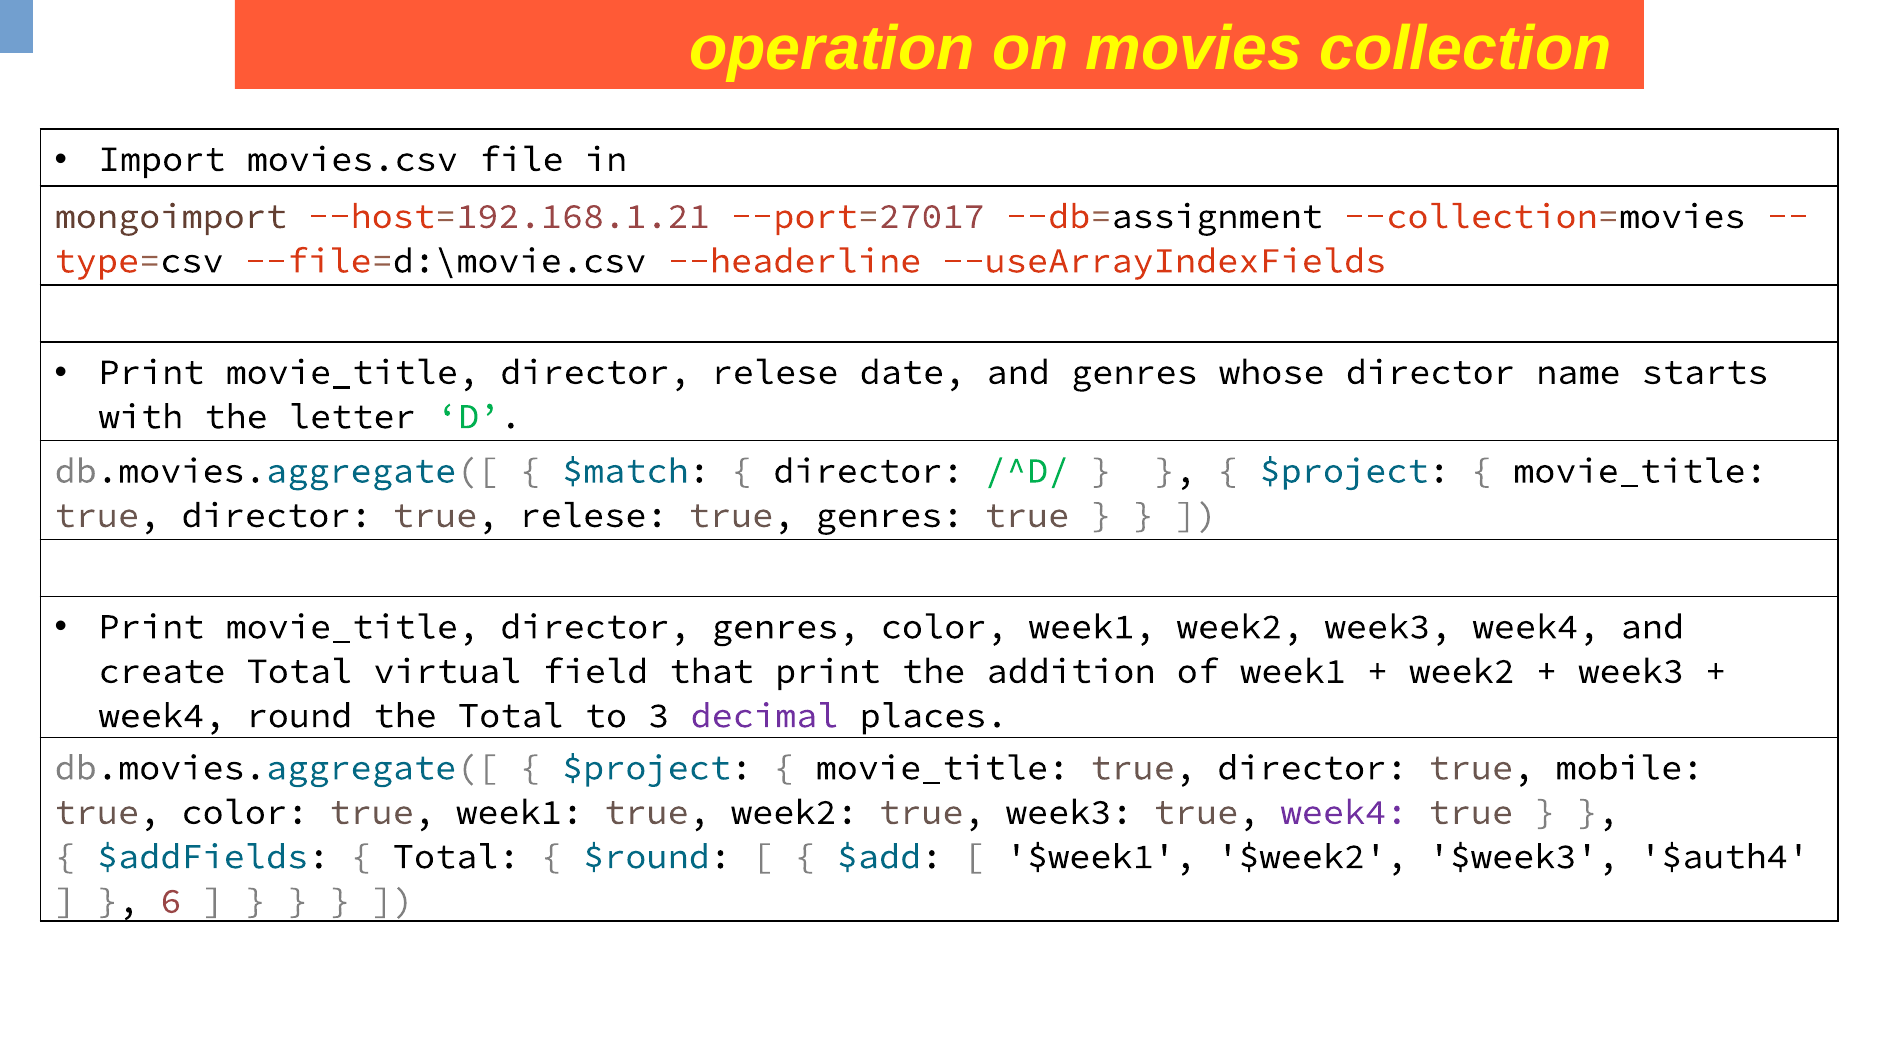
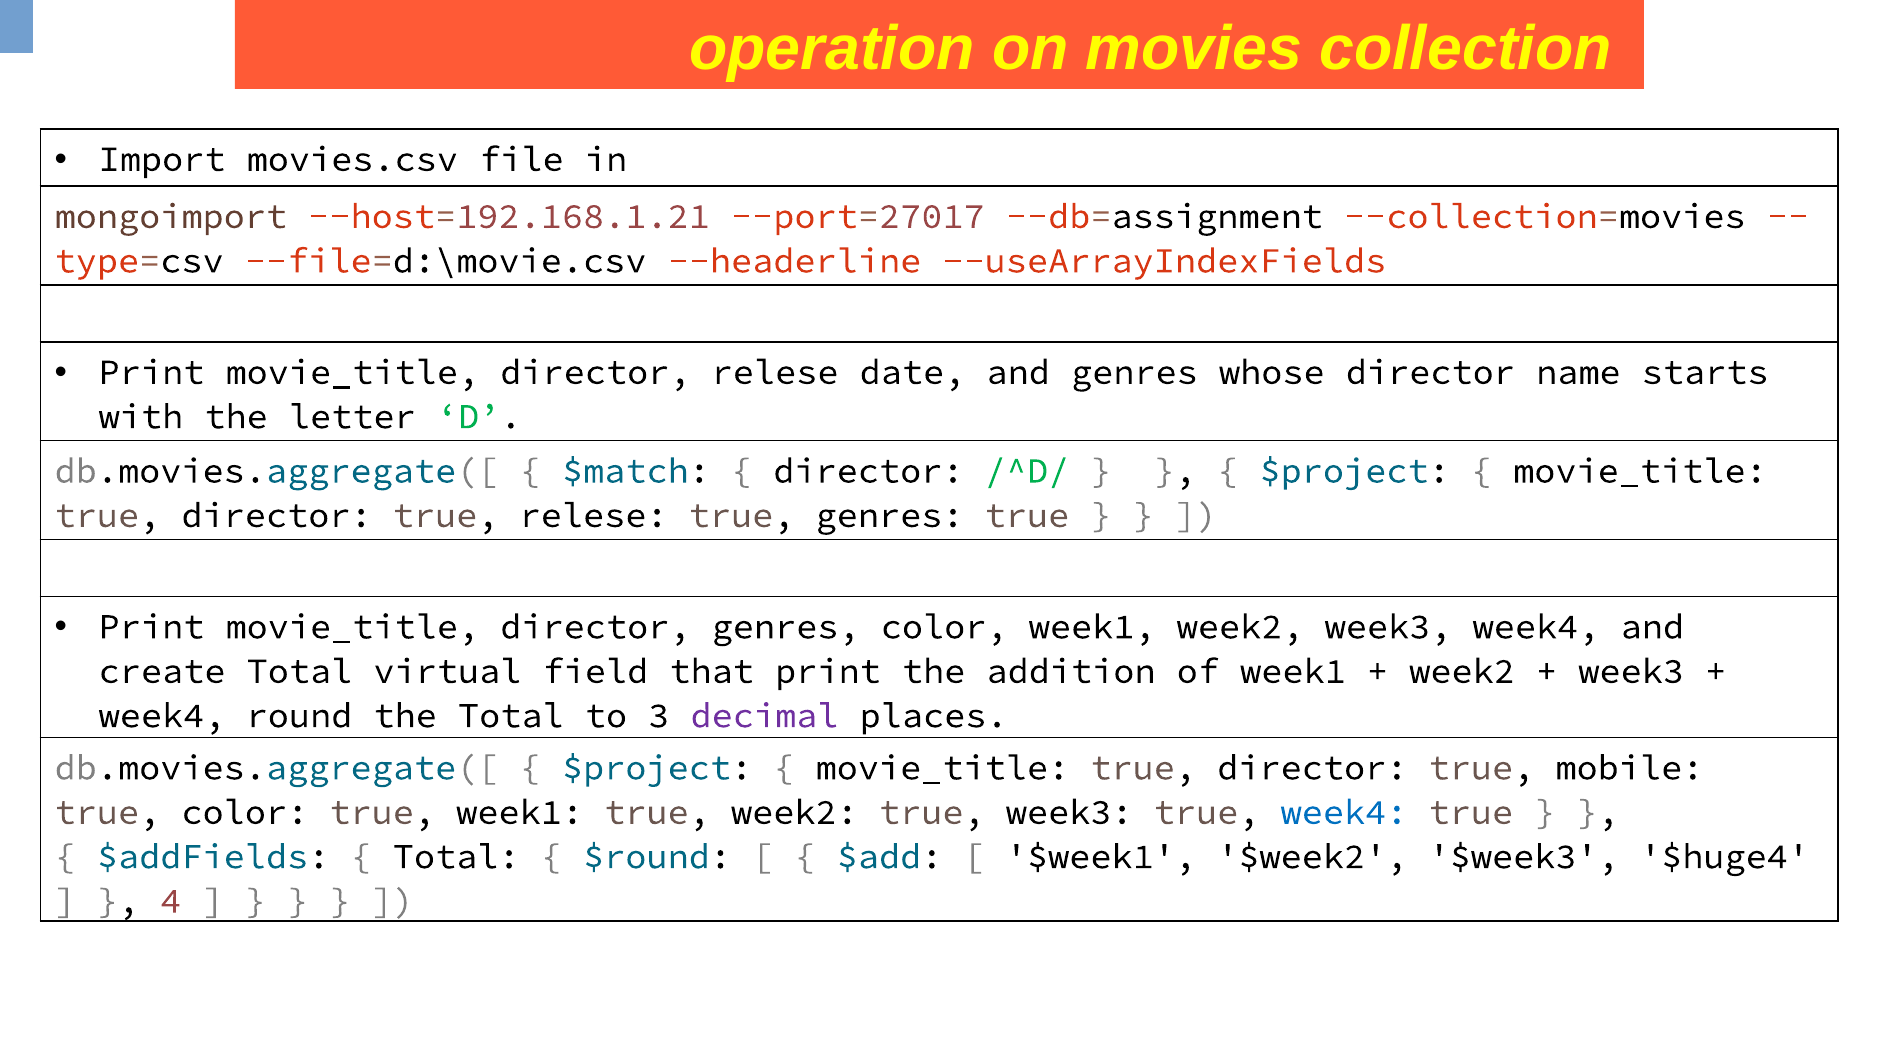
week4 at (1344, 812) colour: purple -> blue
$auth4: $auth4 -> $huge4
6: 6 -> 4
